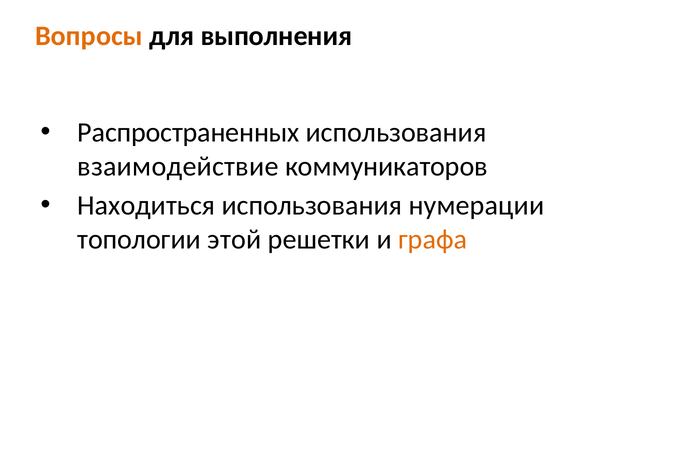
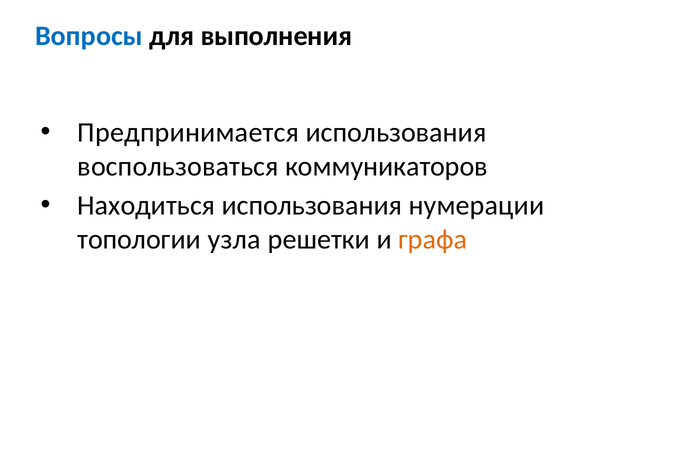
Вопросы colour: orange -> blue
Распространенных: Распространенных -> Предпринимается
взаимодействие: взаимодействие -> воспользоваться
этой: этой -> узла
